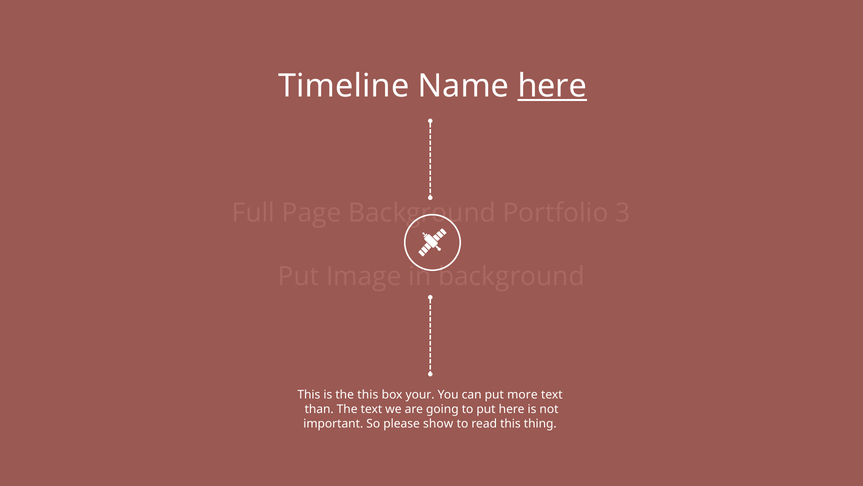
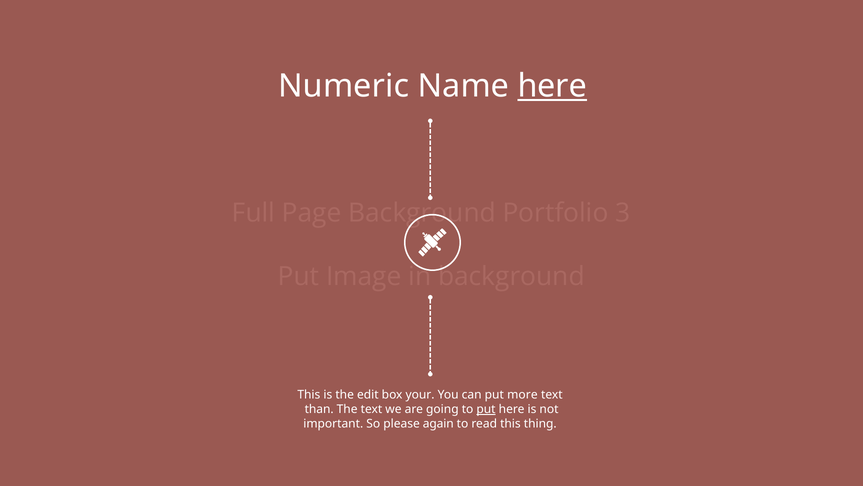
Timeline: Timeline -> Numeric
the this: this -> edit
put at (486, 409) underline: none -> present
show: show -> again
